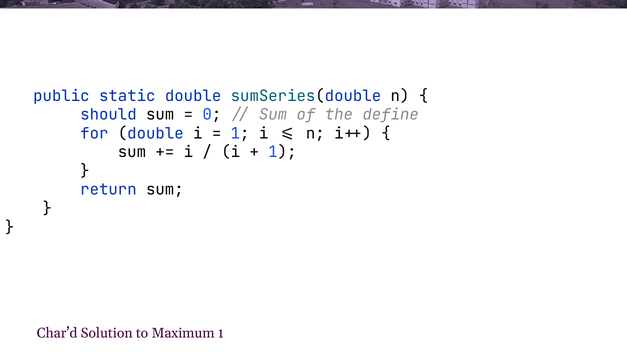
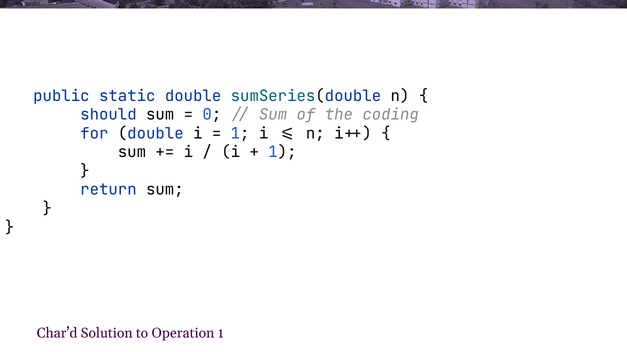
define: define -> coding
Maximum: Maximum -> Operation
